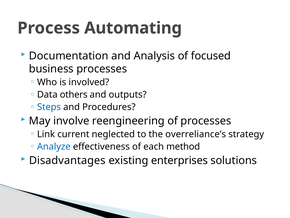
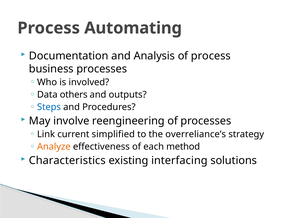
of focused: focused -> process
neglected: neglected -> simplified
Analyze colour: blue -> orange
Disadvantages: Disadvantages -> Characteristics
enterprises: enterprises -> interfacing
